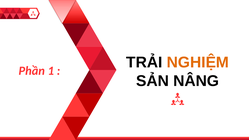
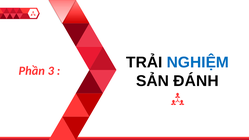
NGHIỆM colour: orange -> blue
Phần 1: 1 -> 3
NÂNG: NÂNG -> ĐÁNH
